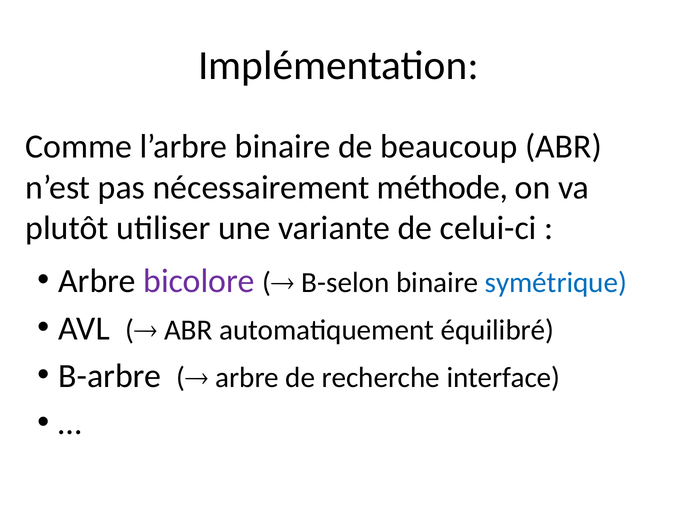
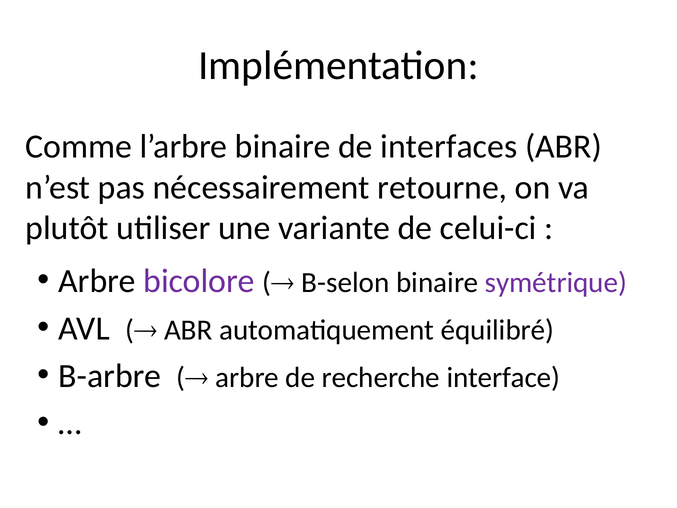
beaucoup: beaucoup -> interfaces
méthode: méthode -> retourne
symétrique colour: blue -> purple
